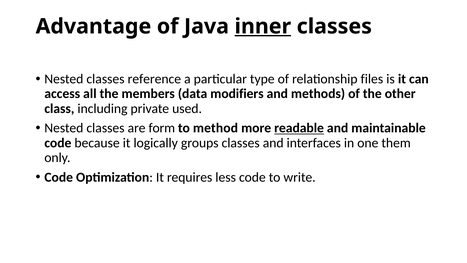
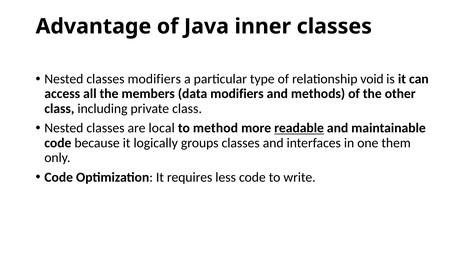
inner underline: present -> none
classes reference: reference -> modifiers
files: files -> void
private used: used -> class
form: form -> local
